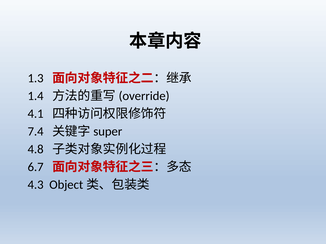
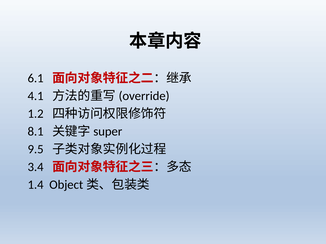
1.3: 1.3 -> 6.1
1.4: 1.4 -> 4.1
4.1: 4.1 -> 1.2
7.4: 7.4 -> 8.1
4.8: 4.8 -> 9.5
6.7: 6.7 -> 3.4
4.3: 4.3 -> 1.4
